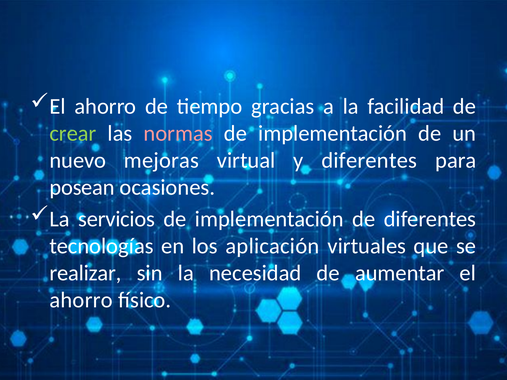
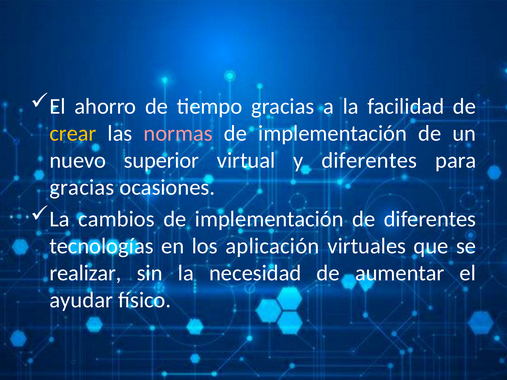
crear colour: light green -> yellow
mejoras: mejoras -> superior
posean at (82, 187): posean -> gracias
servicios: servicios -> cambios
ahorro at (81, 300): ahorro -> ayudar
